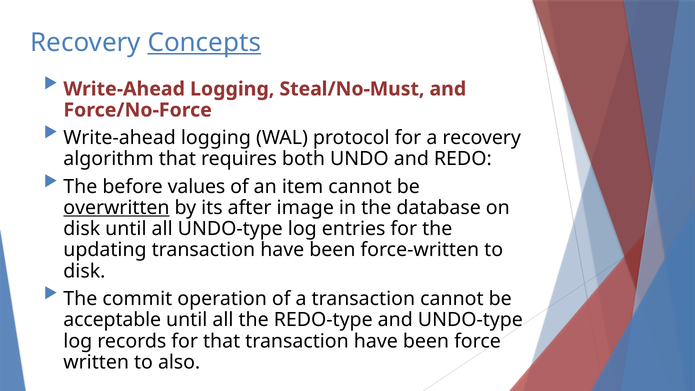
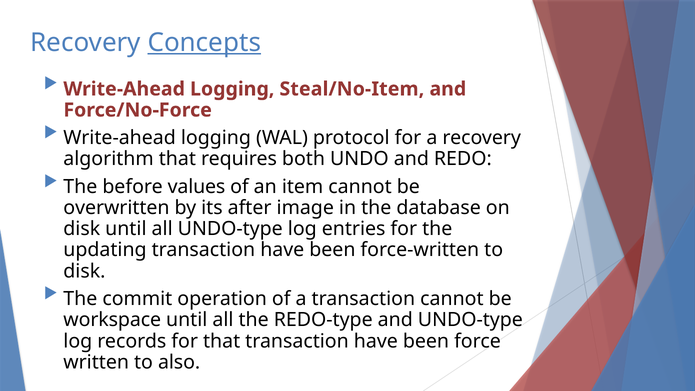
Steal/No-Must: Steal/No-Must -> Steal/No-Item
overwritten underline: present -> none
acceptable: acceptable -> workspace
